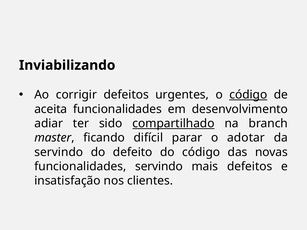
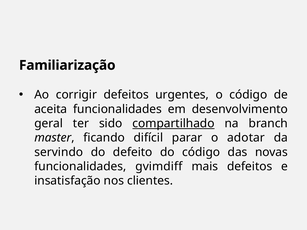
Inviabilizando: Inviabilizando -> Familiarização
código at (248, 95) underline: present -> none
adiar: adiar -> geral
funcionalidades servindo: servindo -> gvimdiff
